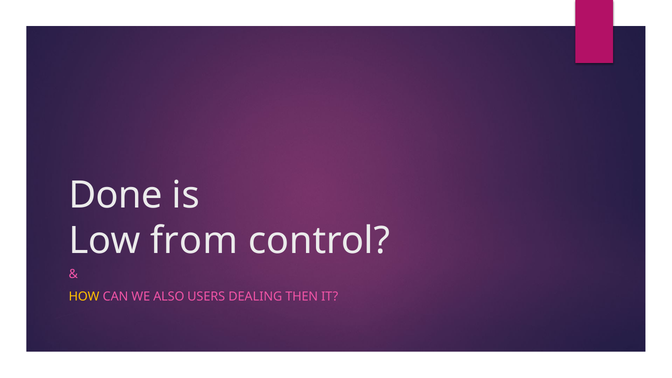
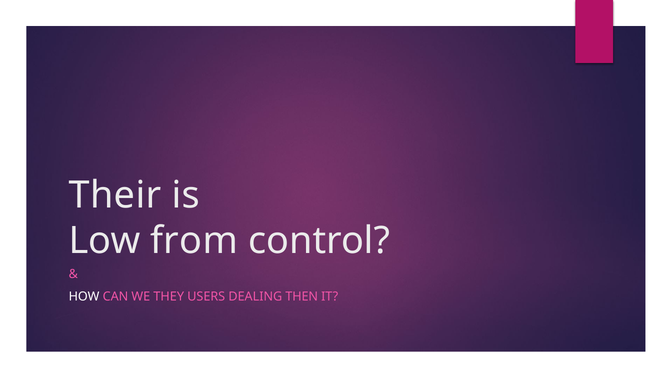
Done: Done -> Their
HOW colour: yellow -> white
ALSO: ALSO -> THEY
